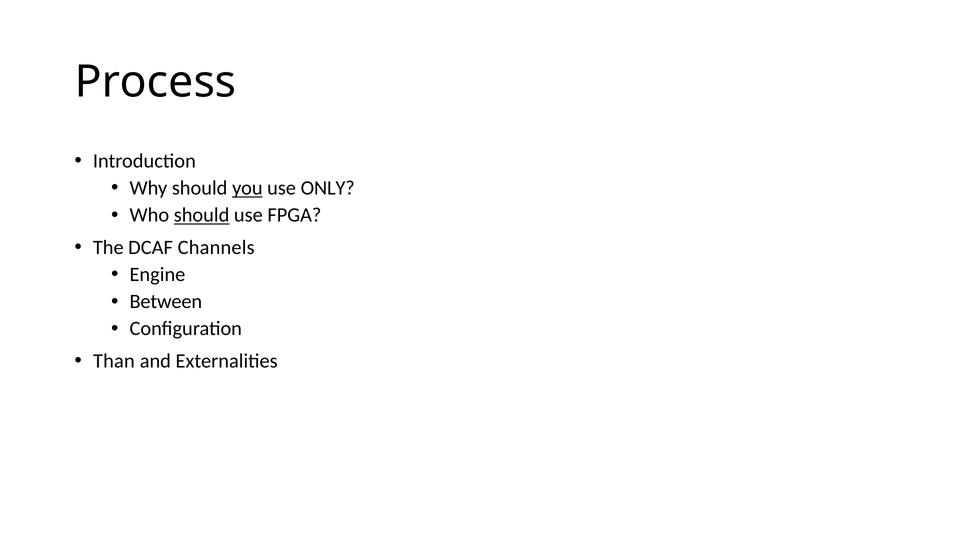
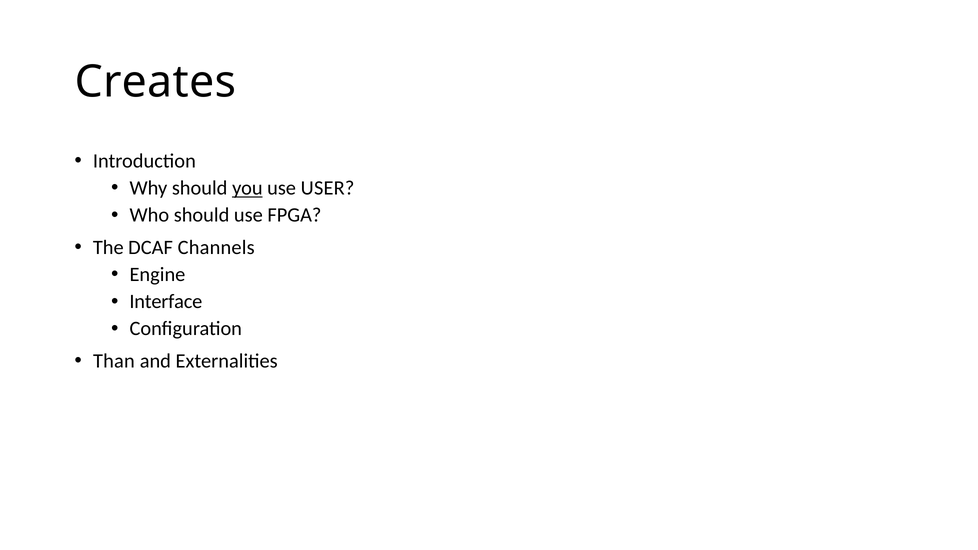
Process: Process -> Creates
ONLY: ONLY -> USER
should at (202, 215) underline: present -> none
Between: Between -> Interface
